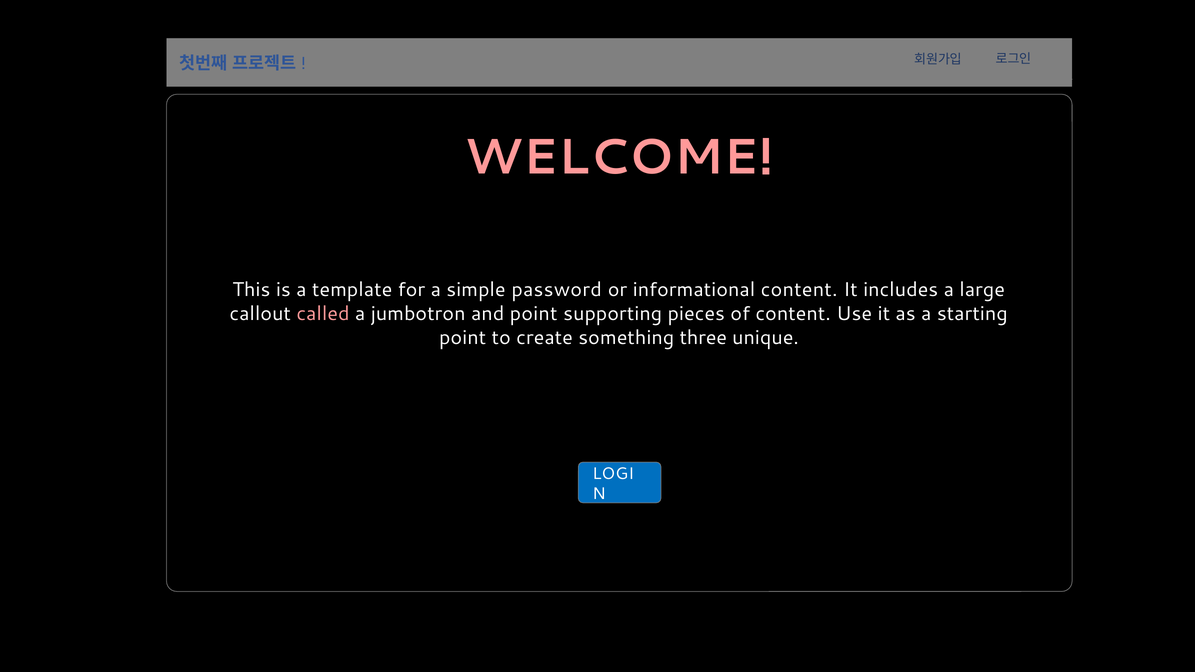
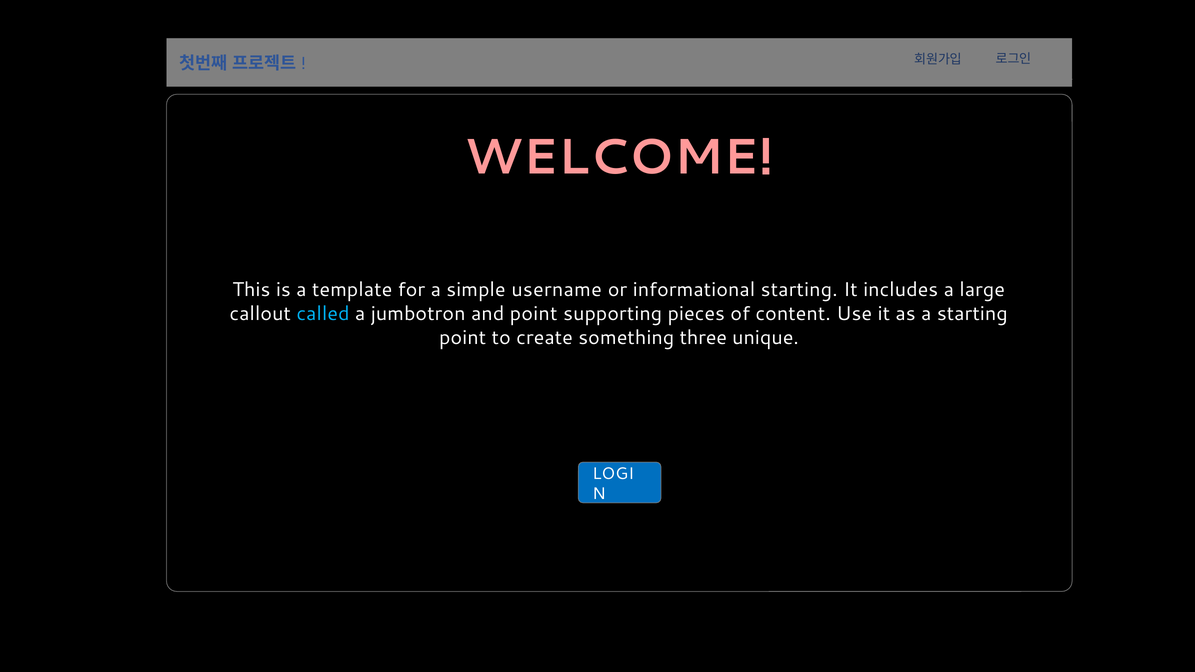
password: password -> username
informational content: content -> starting
called colour: pink -> light blue
